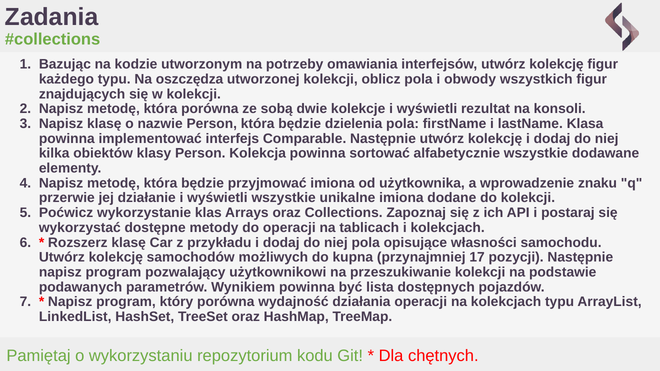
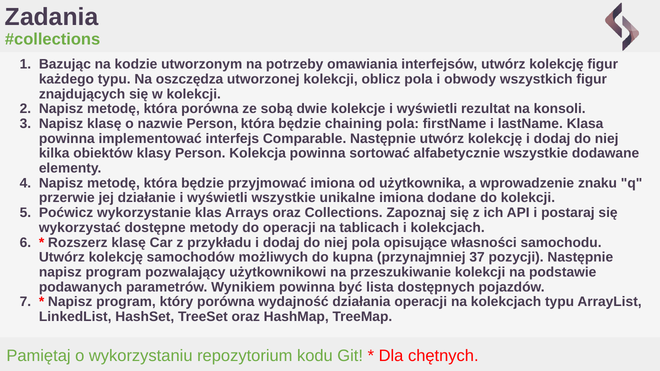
dzielenia: dzielenia -> chaining
17: 17 -> 37
